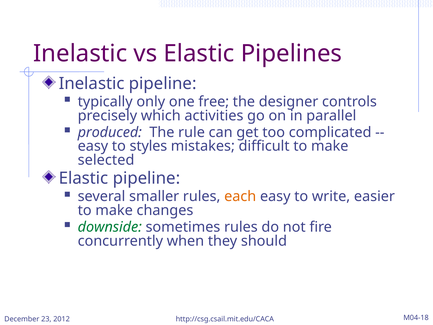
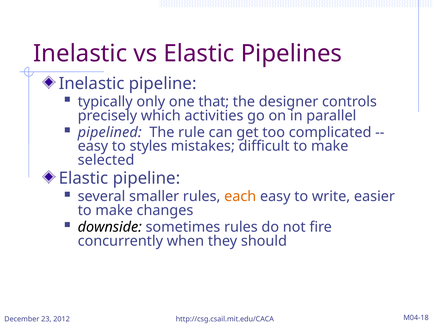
free: free -> that
produced: produced -> pipelined
downside colour: green -> black
